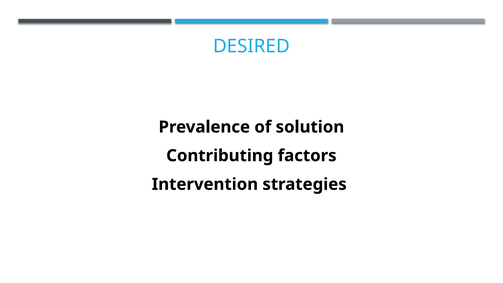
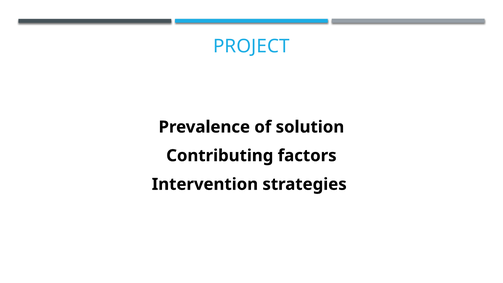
DESIRED: DESIRED -> PROJECT
